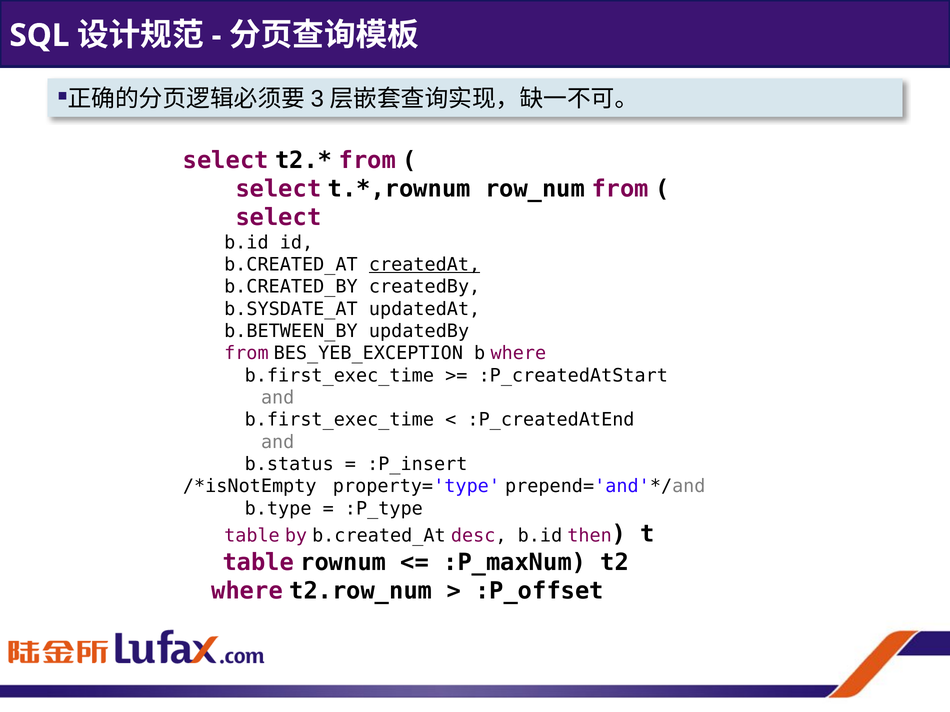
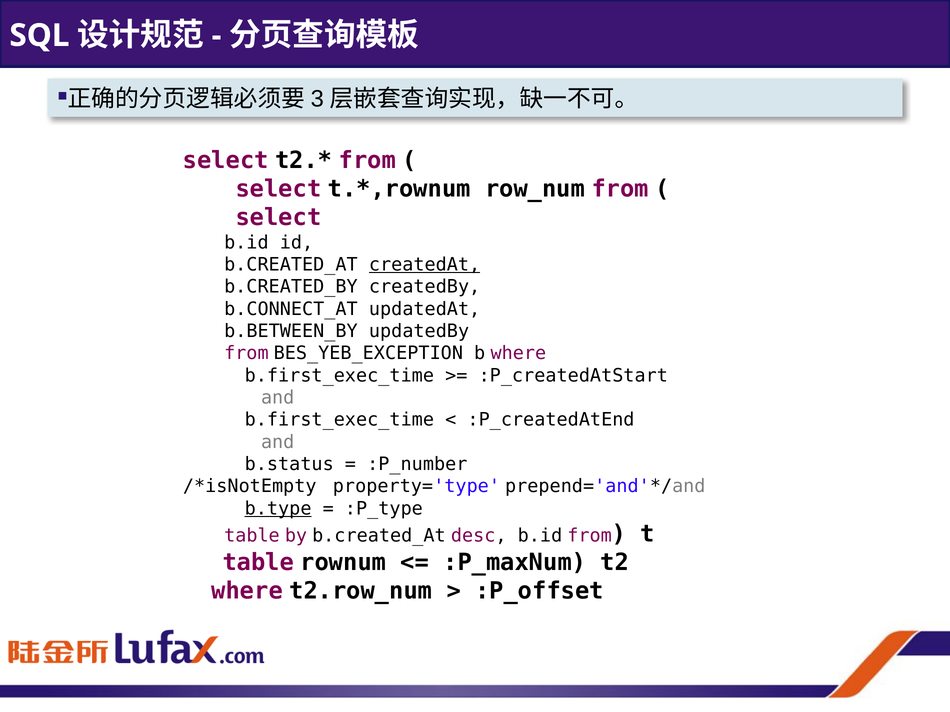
b.SYSDATE_AT: b.SYSDATE_AT -> b.CONNECT_AT
:P_insert: :P_insert -> :P_number
b.type underline: none -> present
b.id then: then -> from
